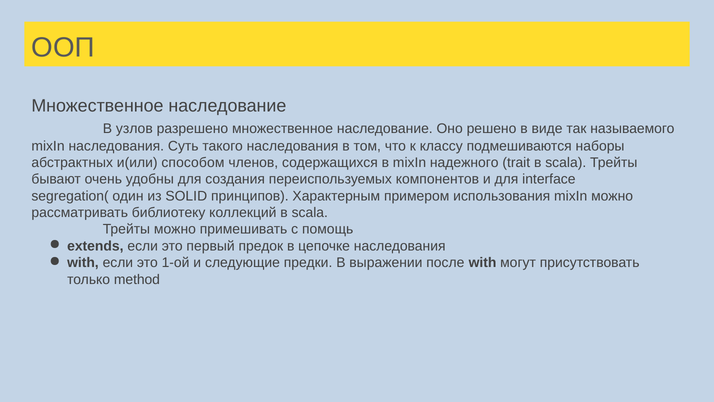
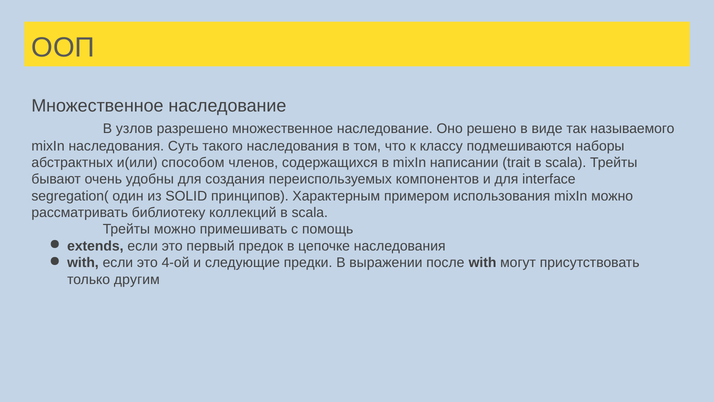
надежного: надежного -> написании
1-ой: 1-ой -> 4-ой
method: method -> другим
